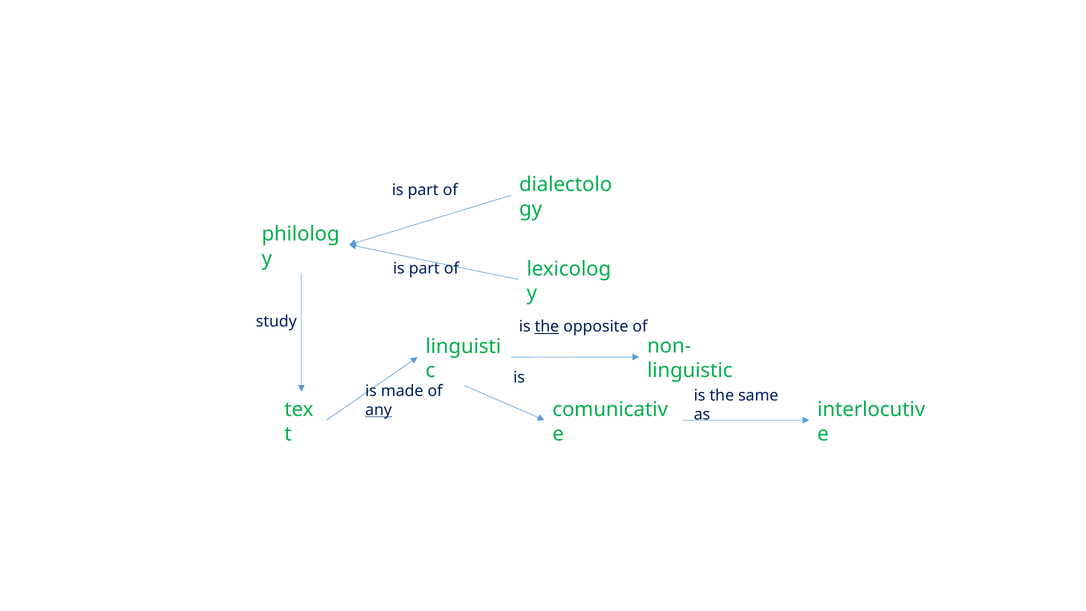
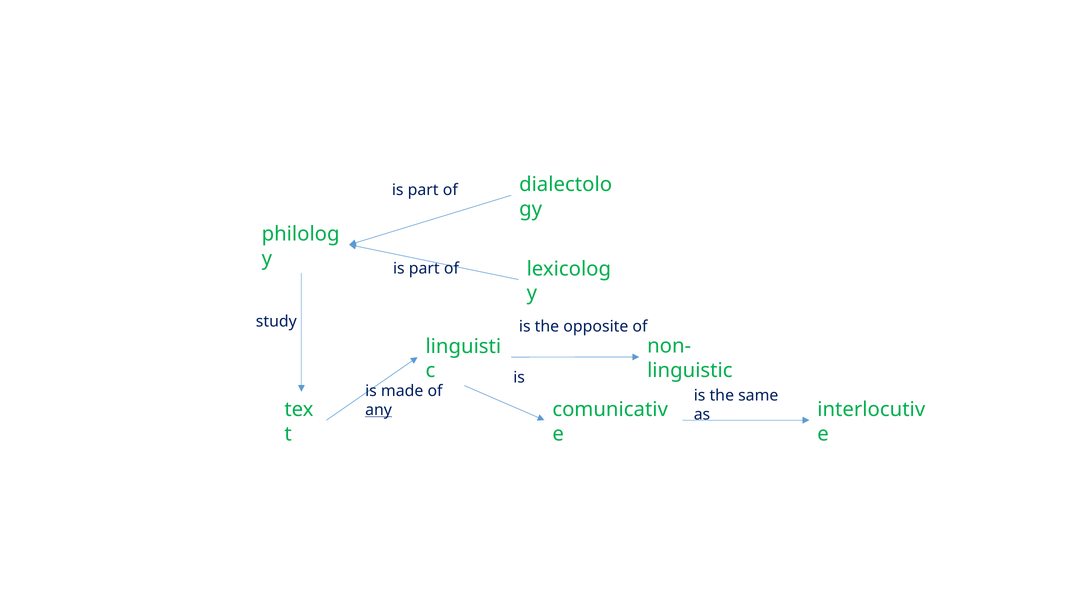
the at (547, 327) underline: present -> none
